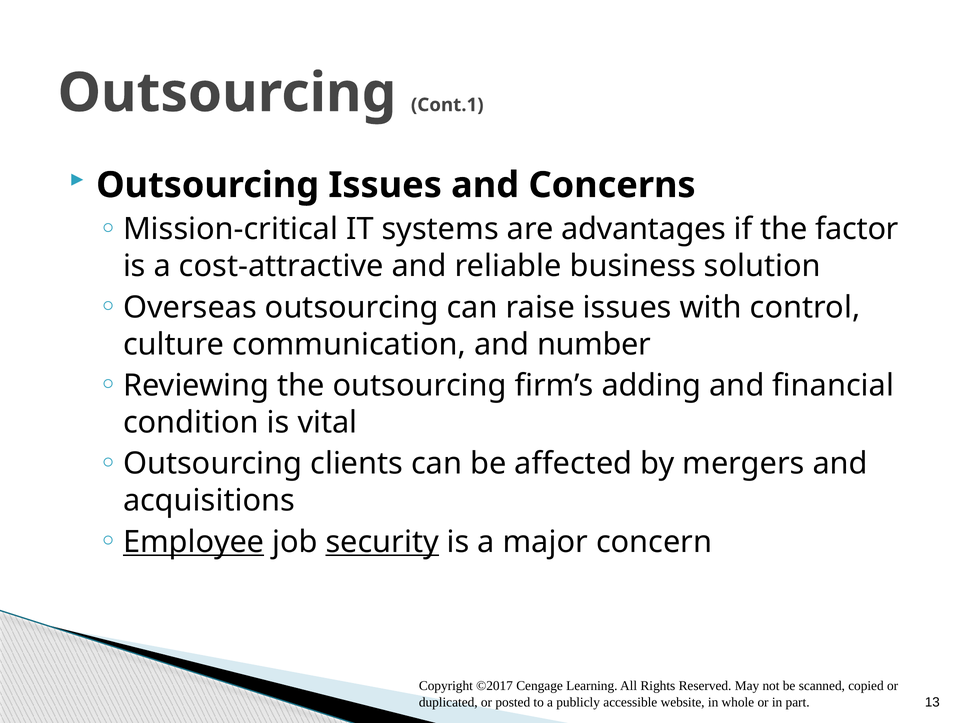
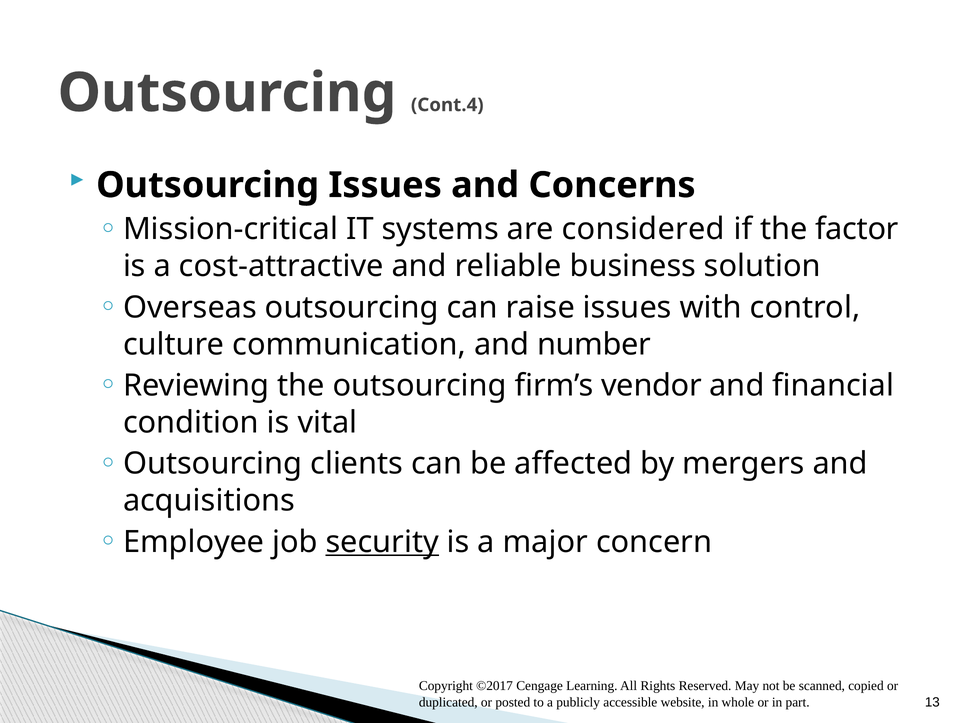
Cont.1: Cont.1 -> Cont.4
advantages: advantages -> considered
adding: adding -> vendor
Employee underline: present -> none
